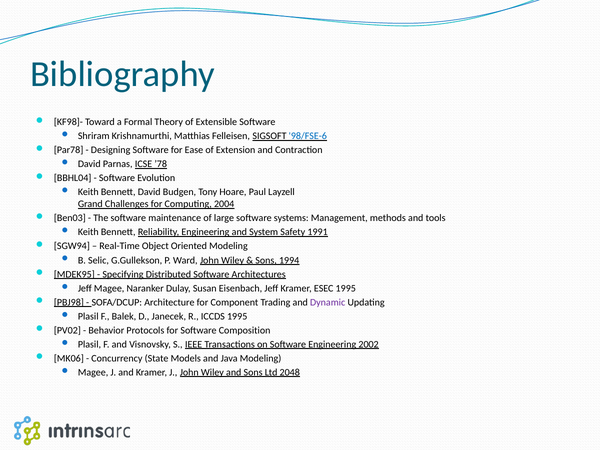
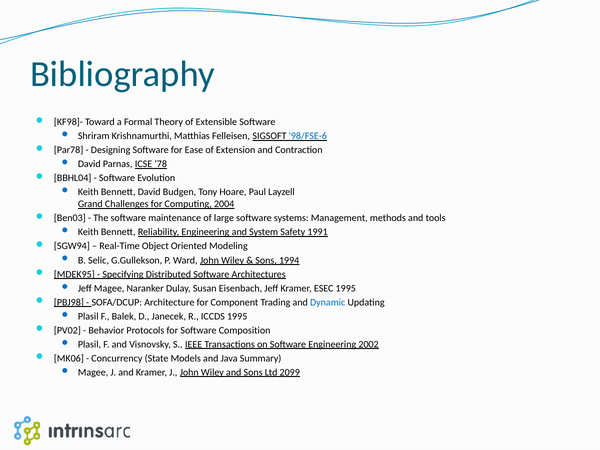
Dynamic colour: purple -> blue
Java Modeling: Modeling -> Summary
2048: 2048 -> 2099
